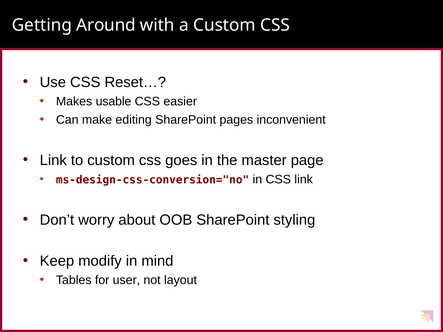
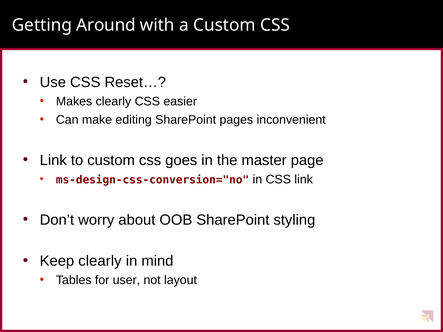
Makes usable: usable -> clearly
Keep modify: modify -> clearly
